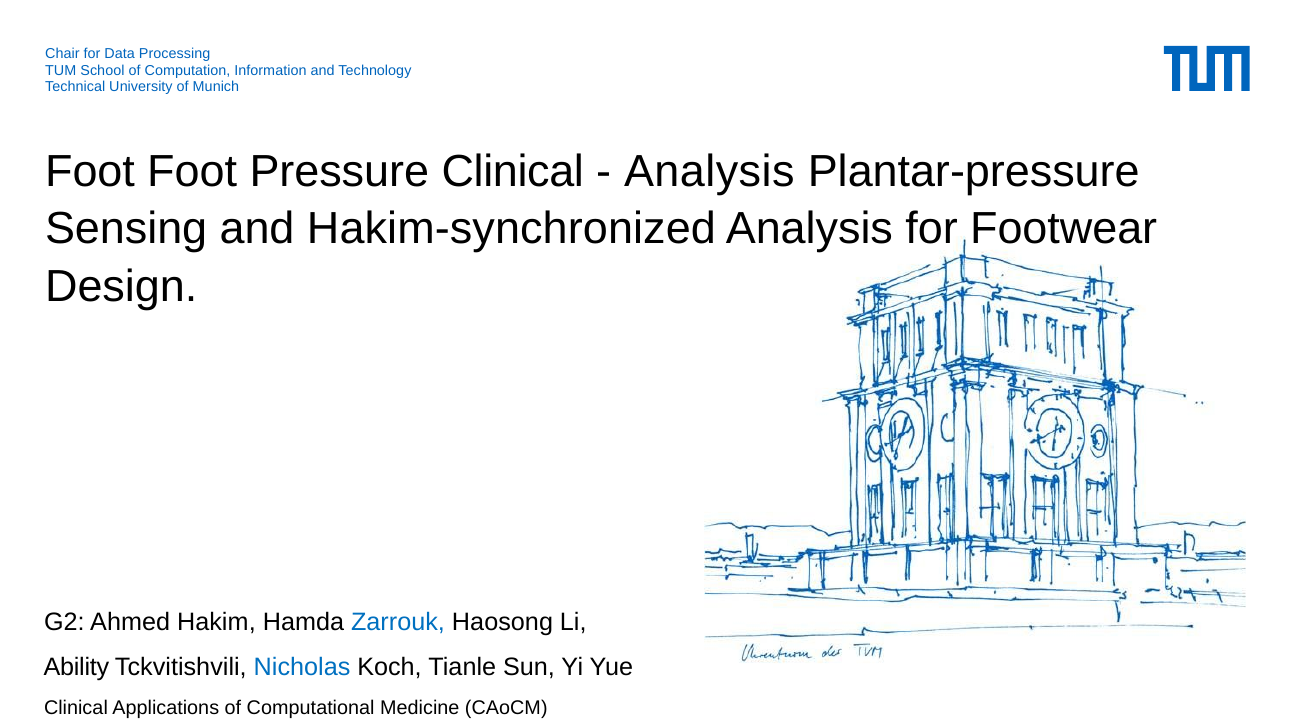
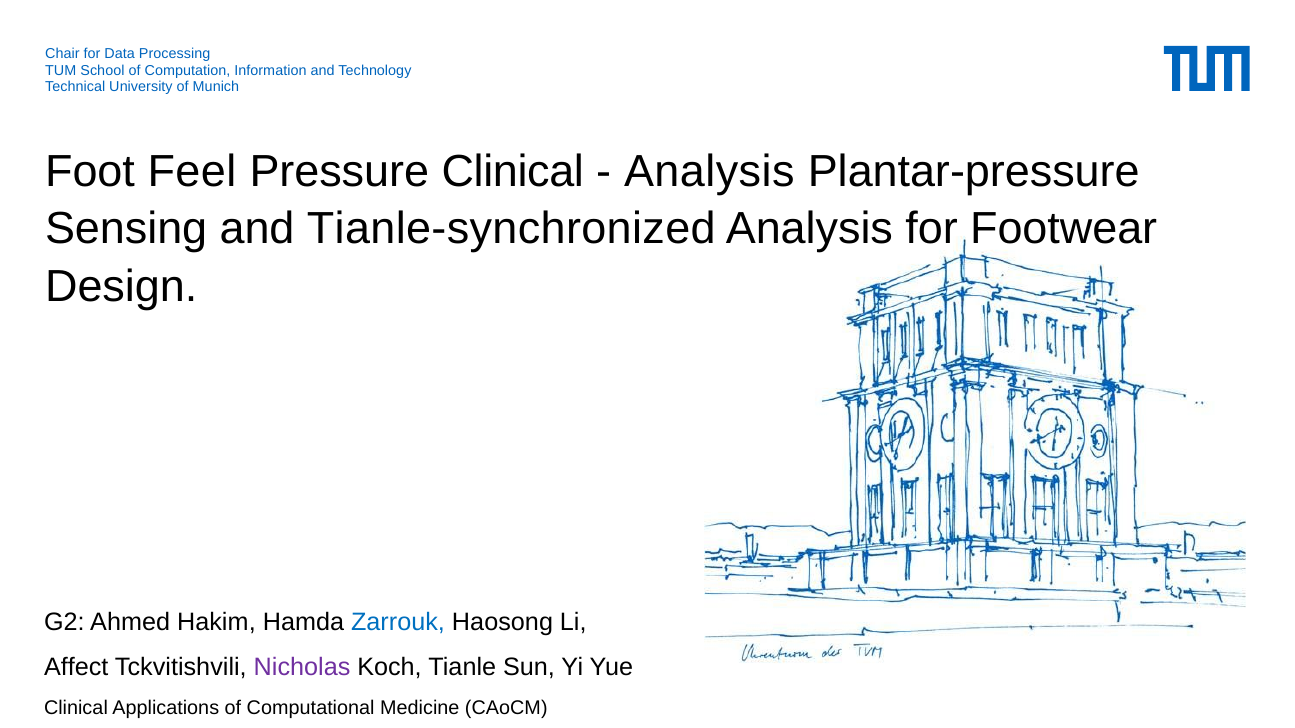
Foot Foot: Foot -> Feel
Hakim-synchronized: Hakim-synchronized -> Tianle-synchronized
Ability: Ability -> Affect
Nicholas colour: blue -> purple
